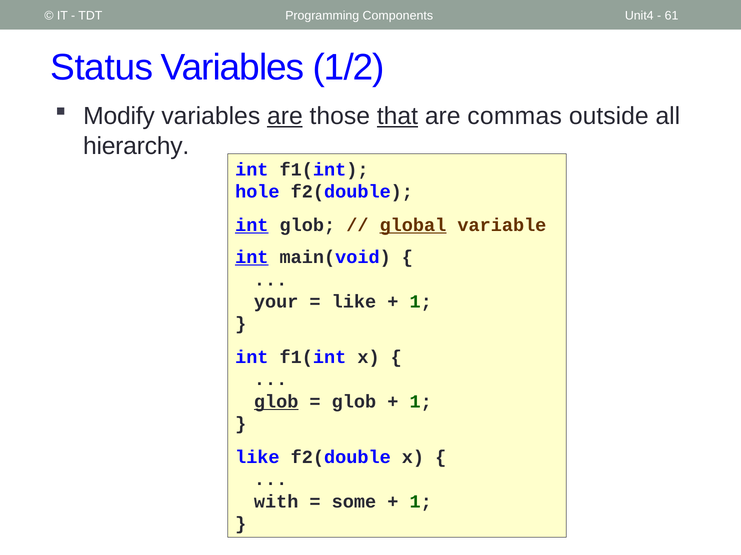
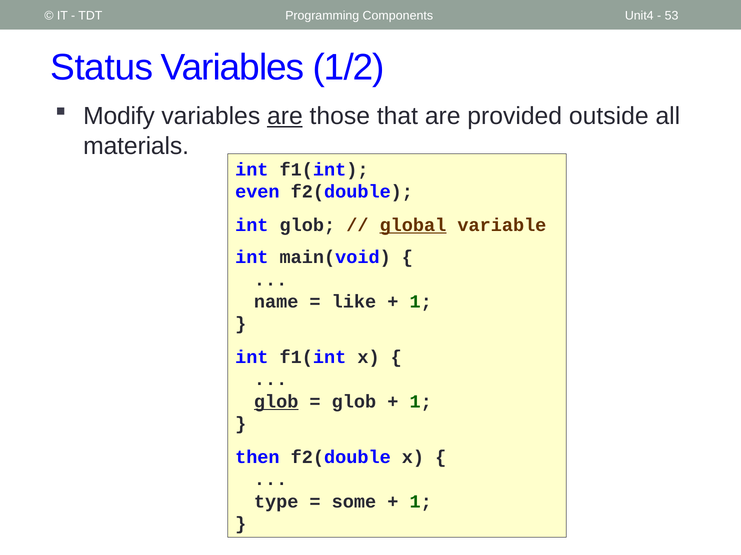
61: 61 -> 53
that underline: present -> none
commas: commas -> provided
hierarchy: hierarchy -> materials
hole: hole -> even
int at (252, 225) underline: present -> none
int at (252, 258) underline: present -> none
your: your -> name
like at (257, 458): like -> then
with: with -> type
